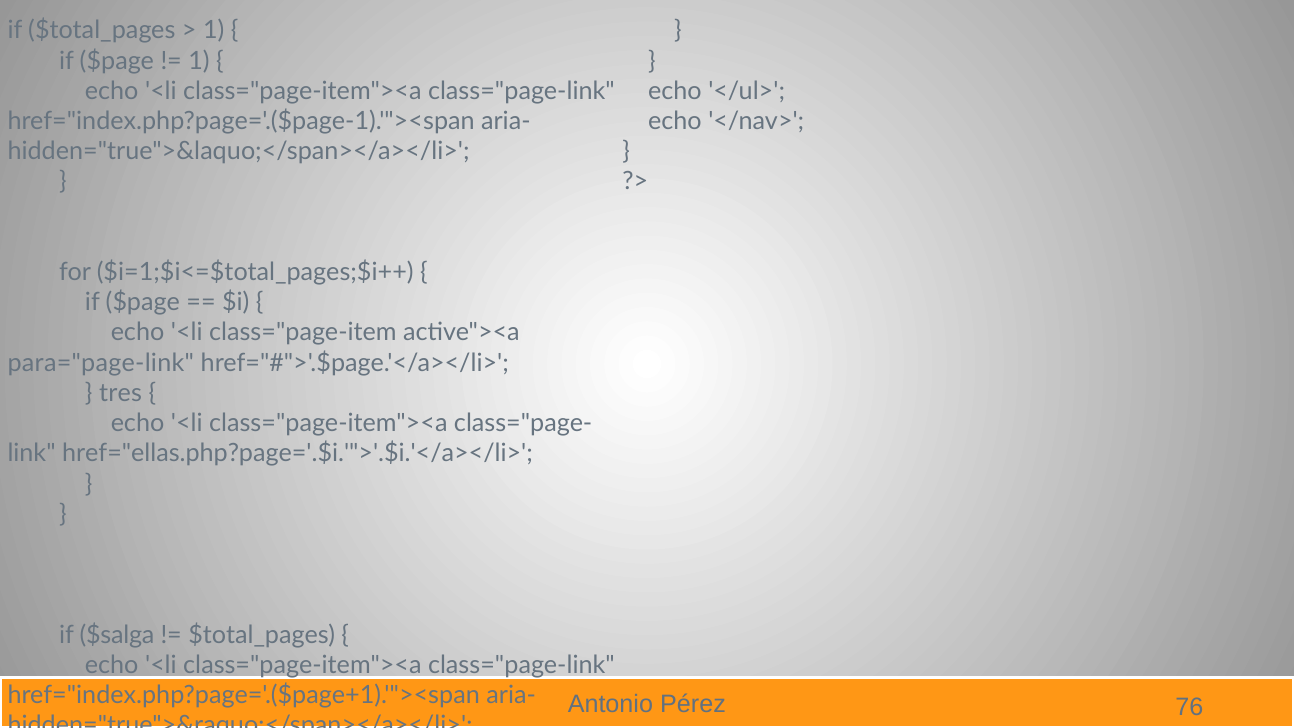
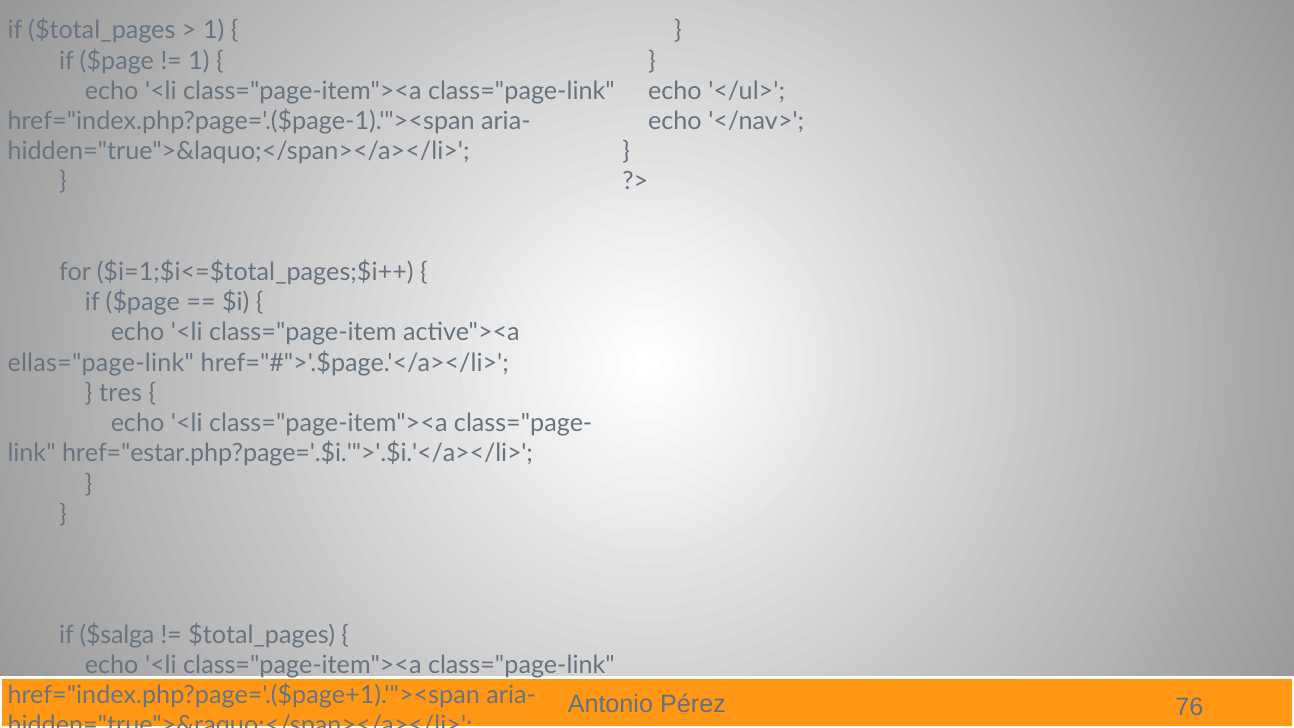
para="page-link: para="page-link -> ellas="page-link
href="ellas.php?page='.$i.'">'.$i.'</a></li>: href="ellas.php?page='.$i.'">'.$i.'</a></li> -> href="estar.php?page='.$i.'">'.$i.'</a></li>
